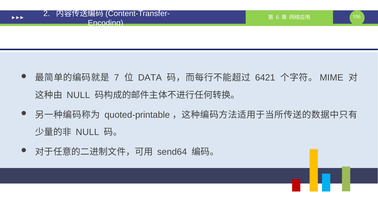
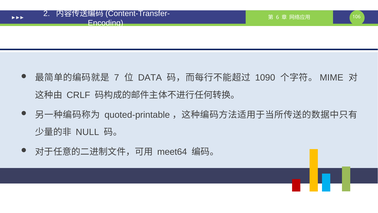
6421: 6421 -> 1090
NULL at (78, 95): NULL -> CRLF
send64: send64 -> meet64
